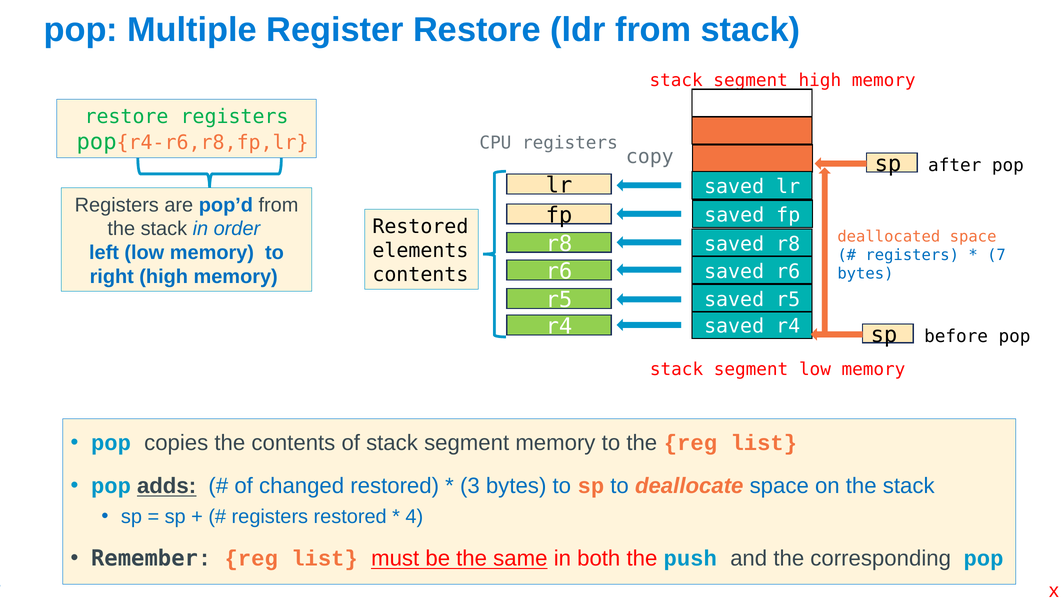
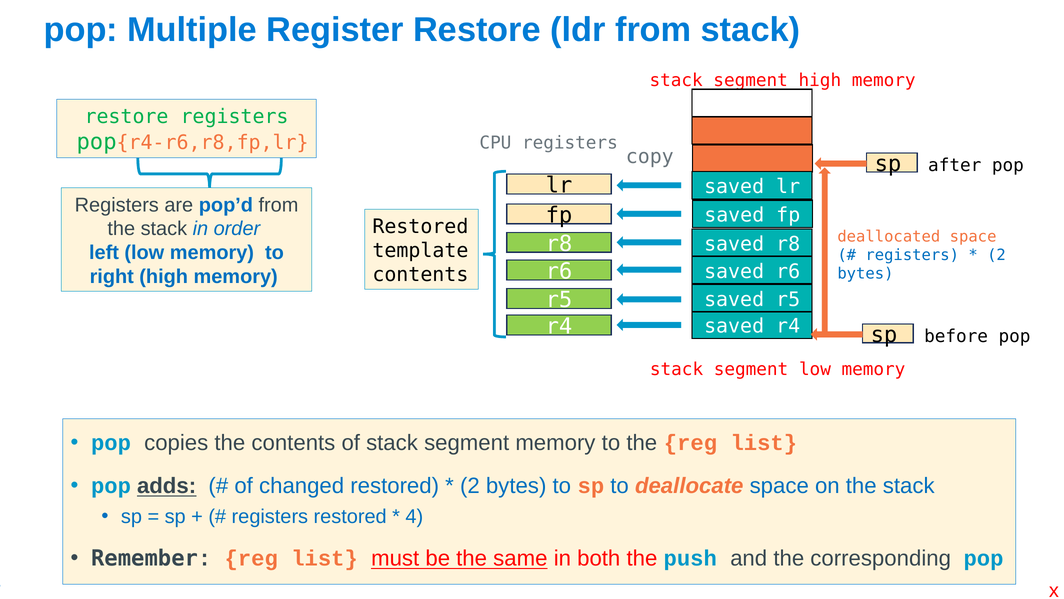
elements: elements -> template
7 at (996, 255): 7 -> 2
3 at (470, 486): 3 -> 2
